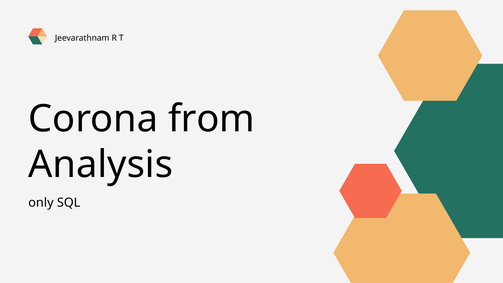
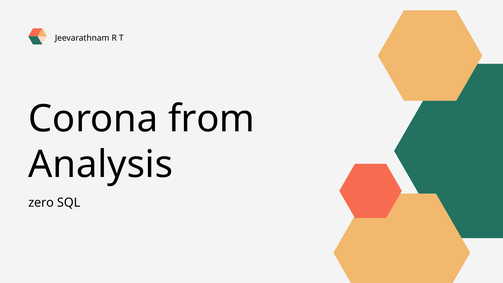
only: only -> zero
